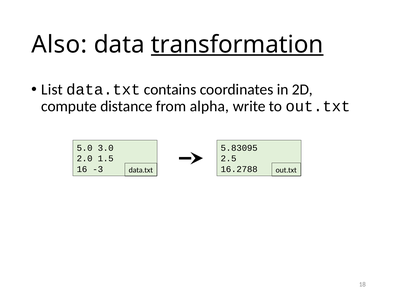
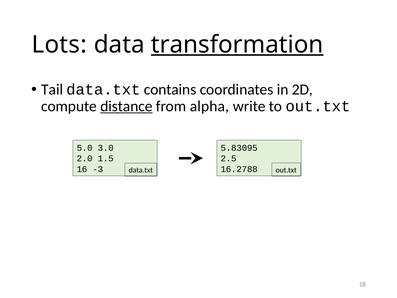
Also: Also -> Lots
List: List -> Tail
distance underline: none -> present
